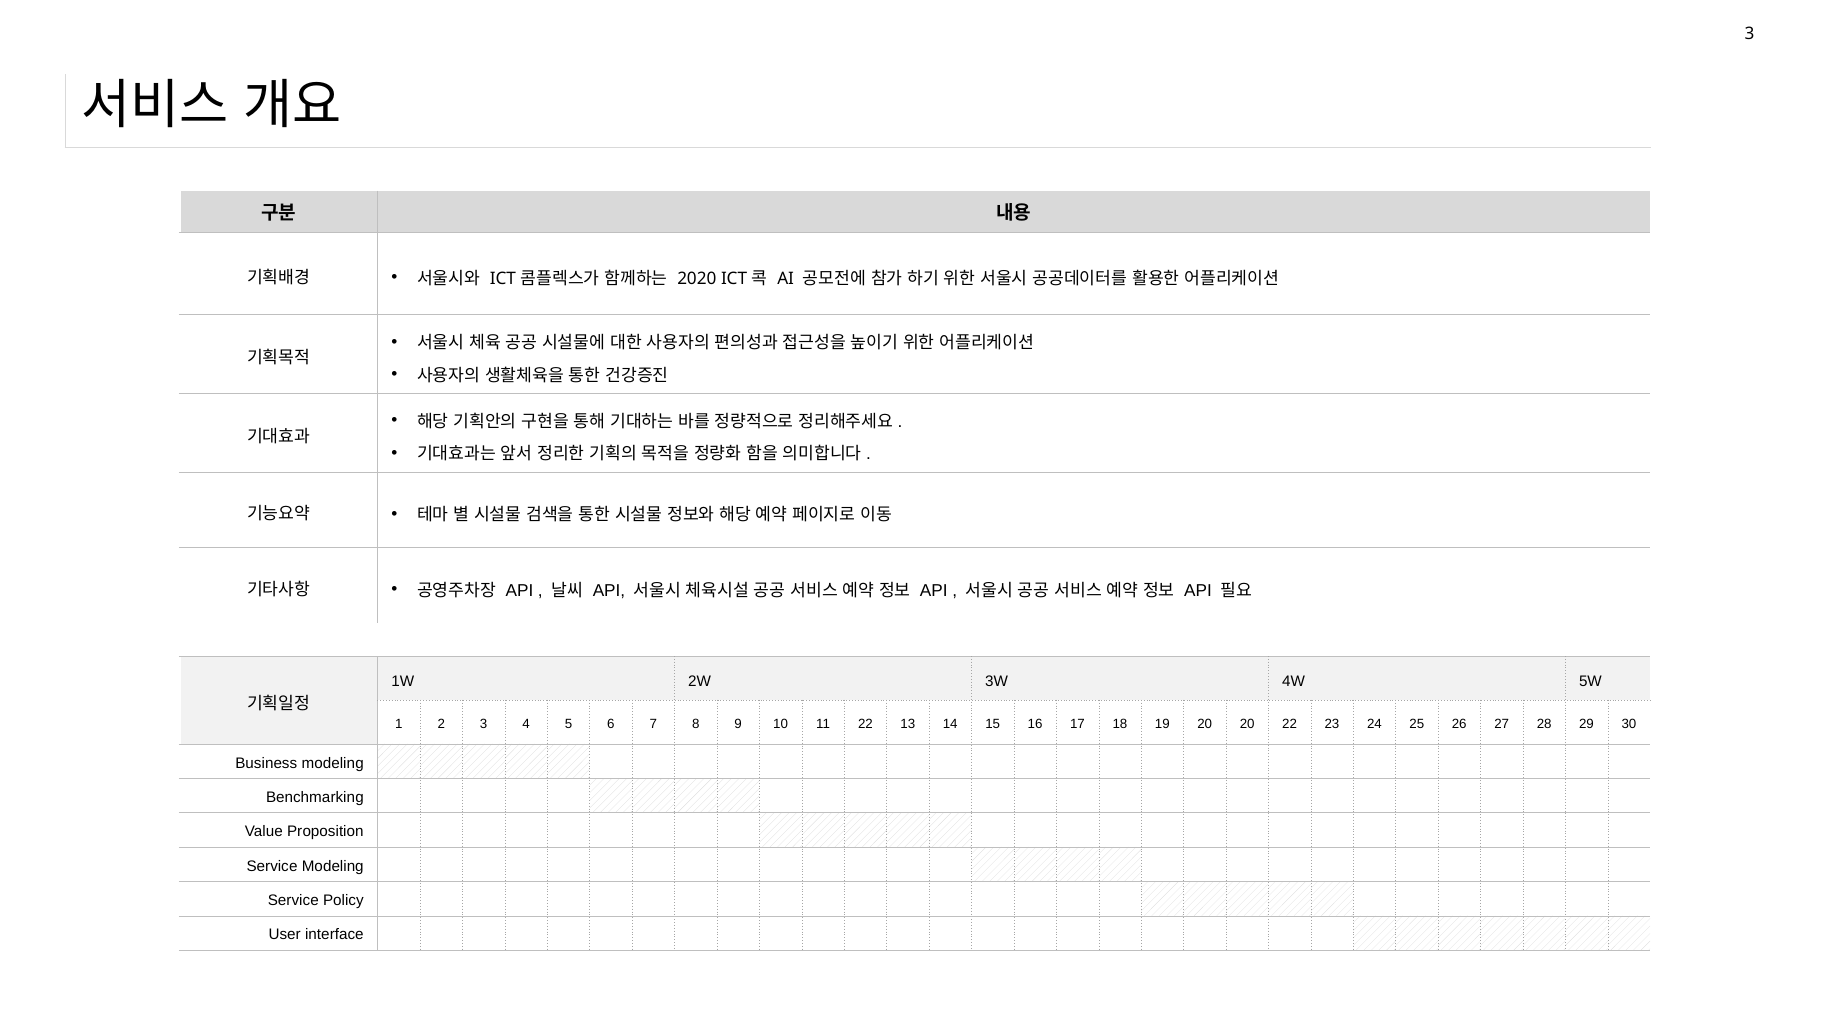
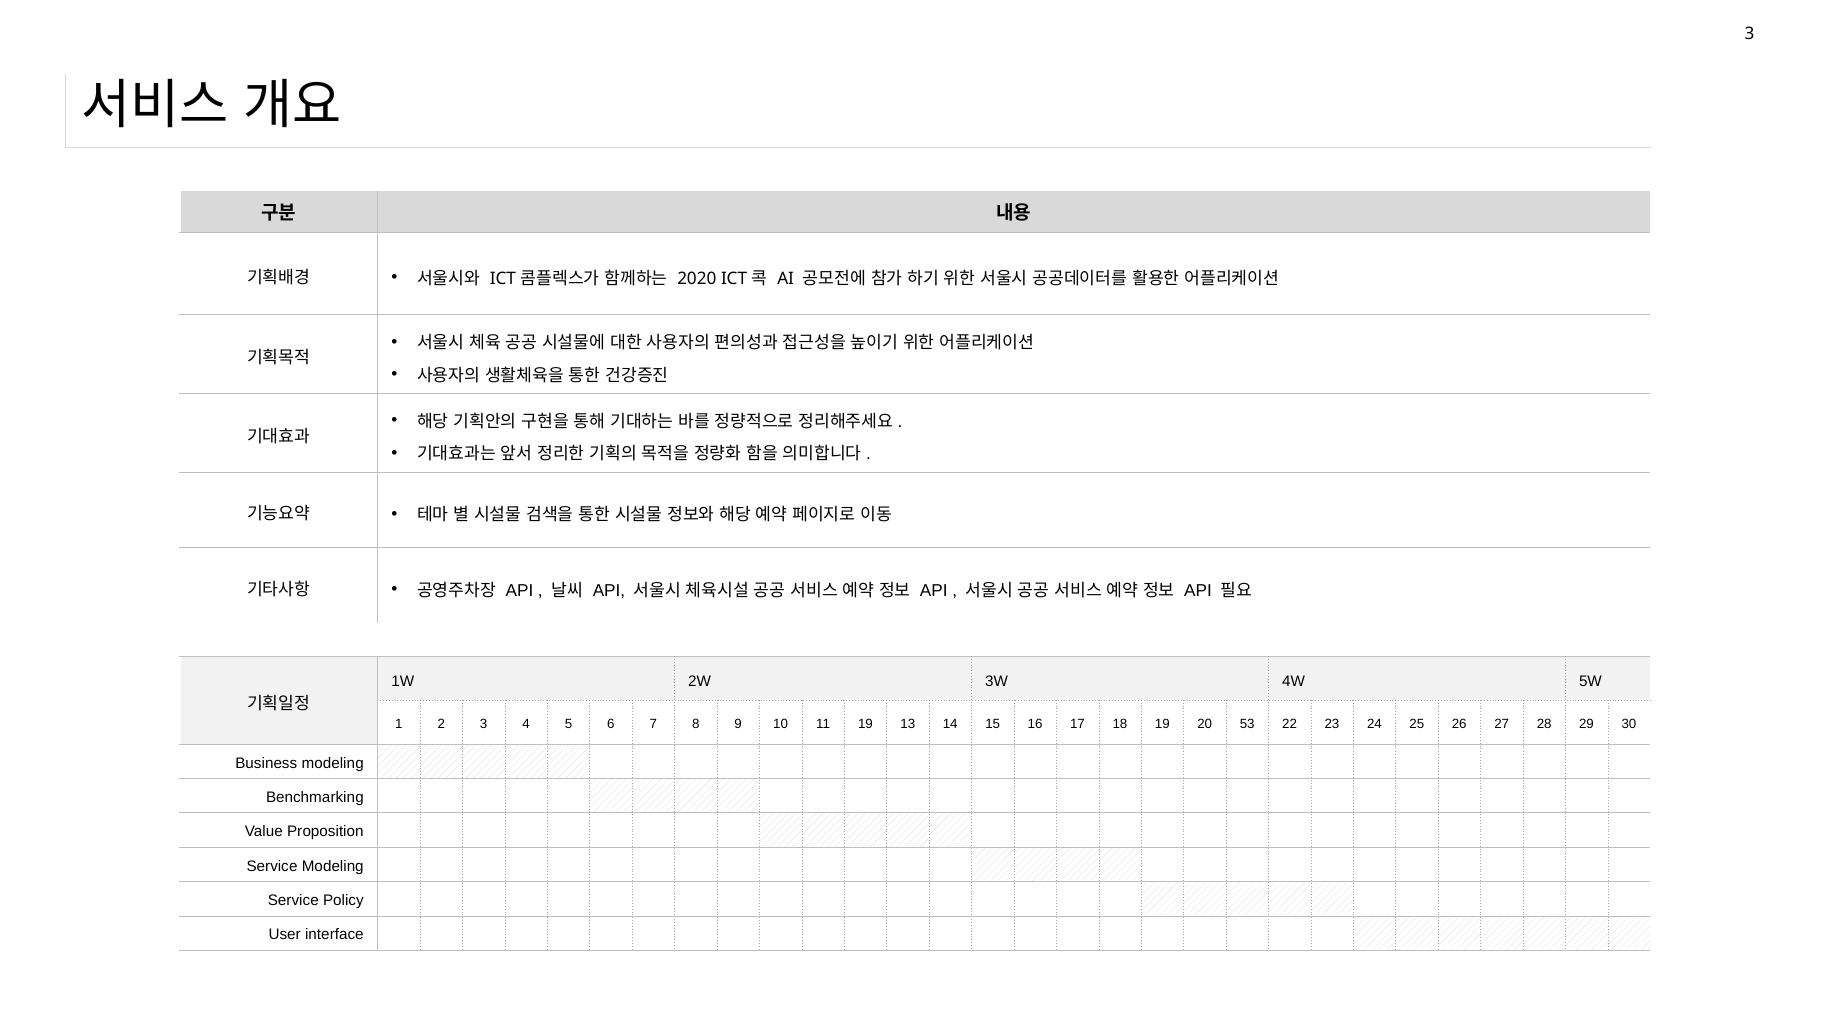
11 22: 22 -> 19
20 20: 20 -> 53
